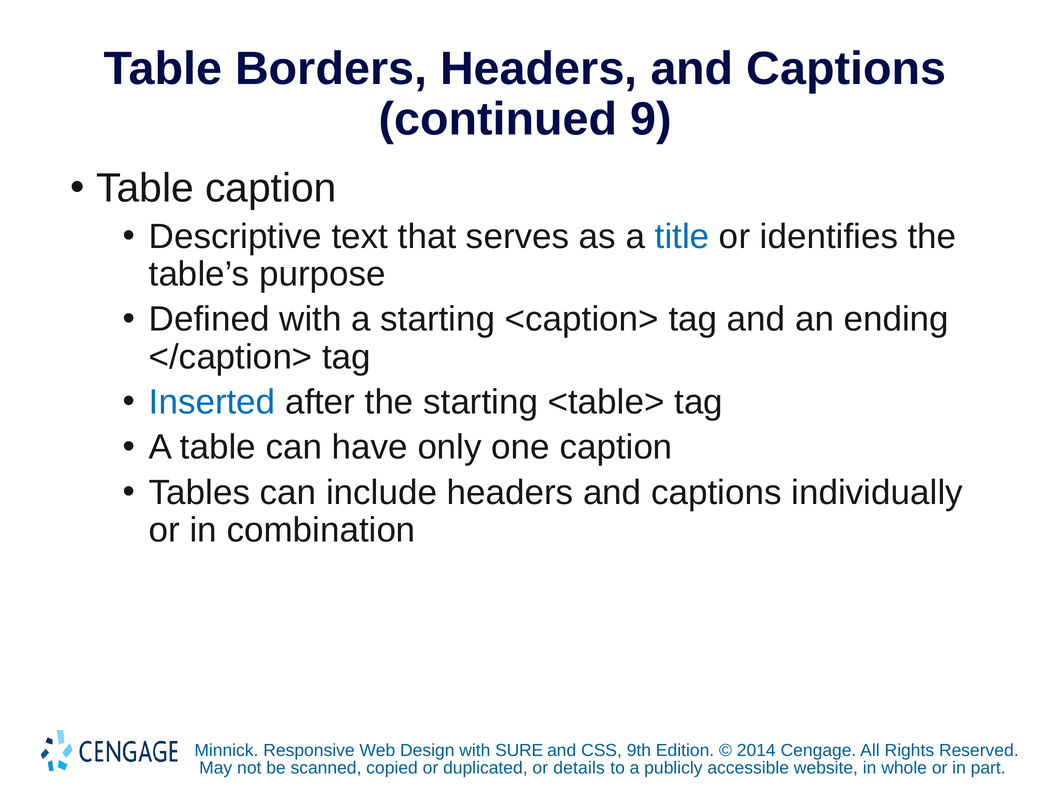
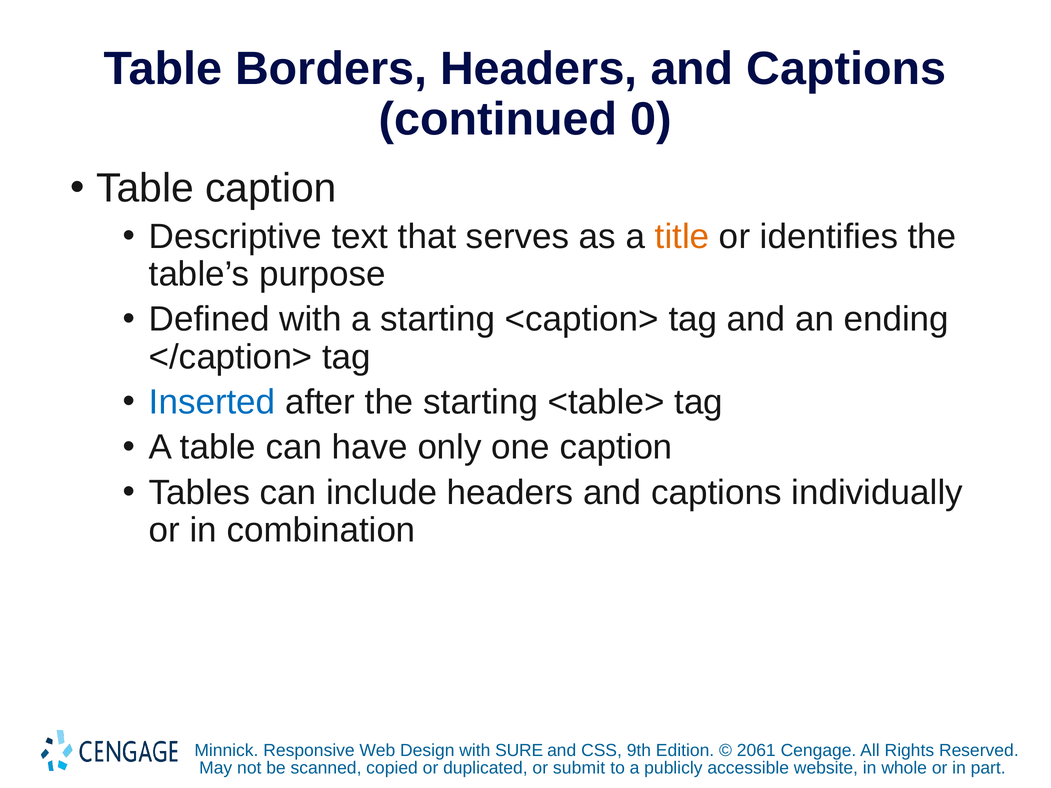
9: 9 -> 0
title colour: blue -> orange
2014: 2014 -> 2061
details: details -> submit
